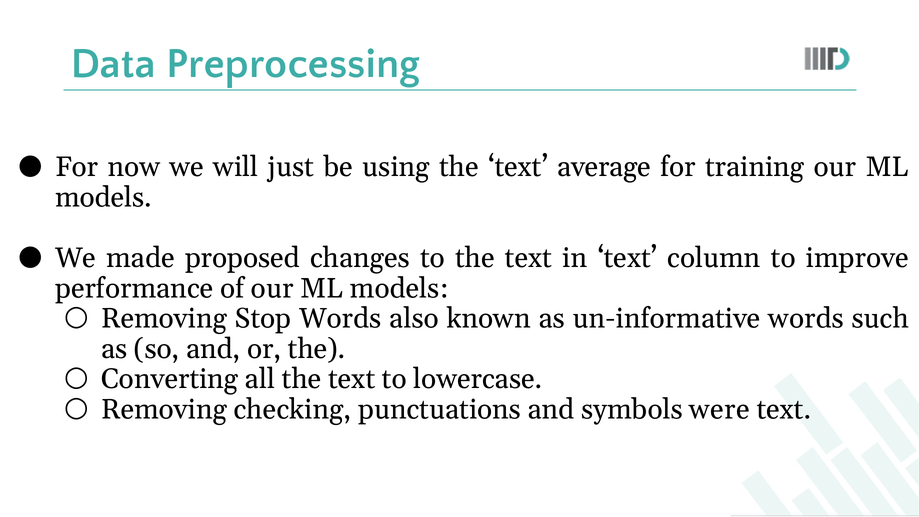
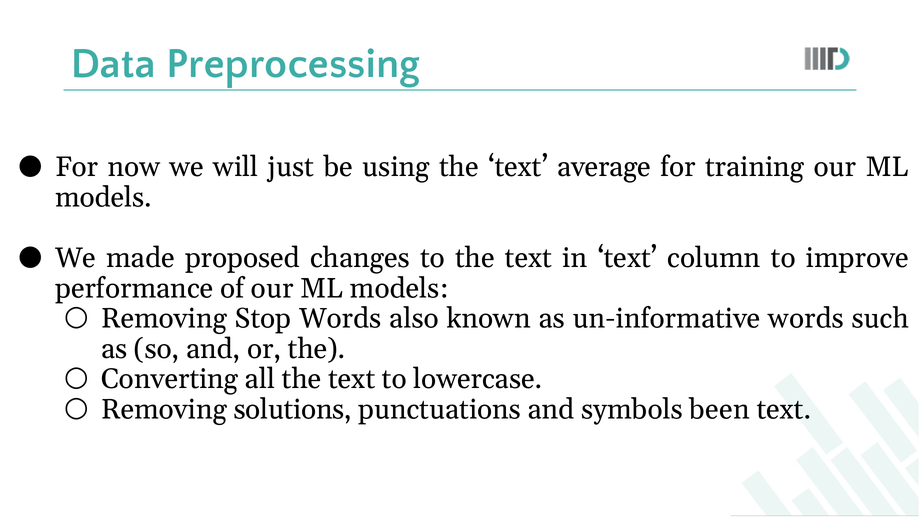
checking: checking -> solutions
were: were -> been
